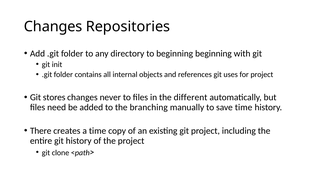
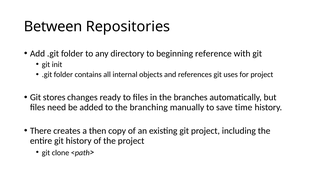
Changes at (53, 27): Changes -> Between
beginning beginning: beginning -> reference
never: never -> ready
different: different -> branches
a time: time -> then
